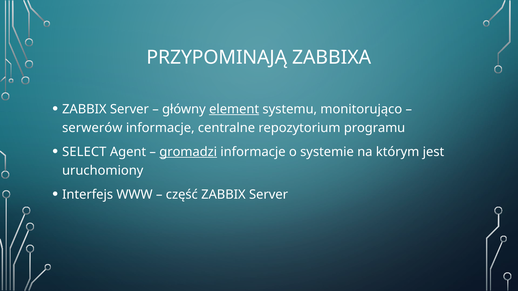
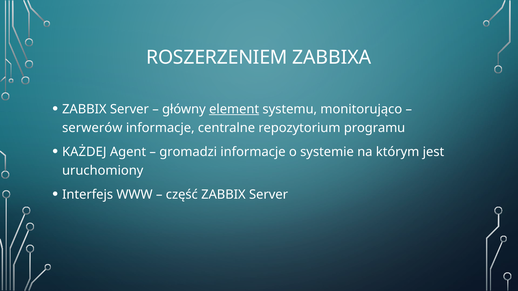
PRZYPOMINAJĄ: PRZYPOMINAJĄ -> ROSZERZENIEM
SELECT: SELECT -> KAŻDEJ
gromadzi underline: present -> none
